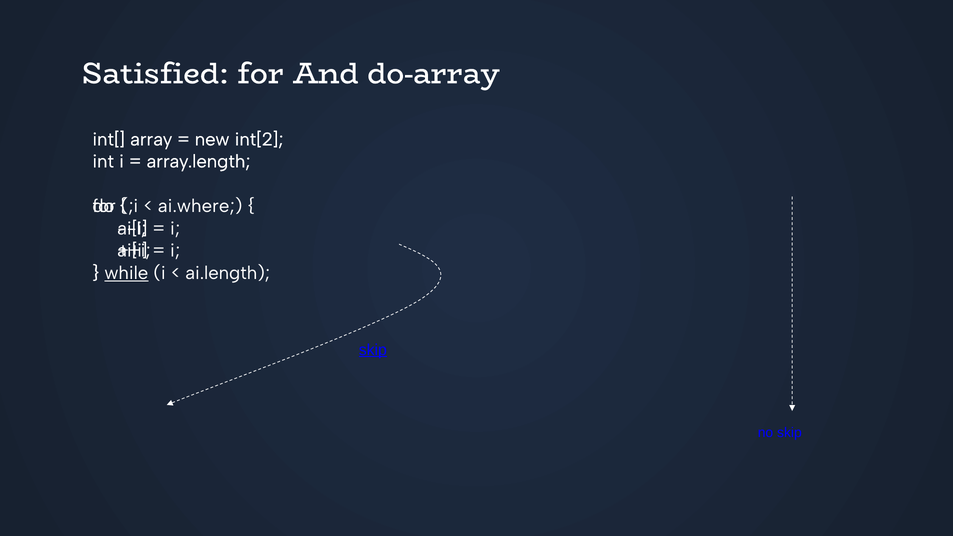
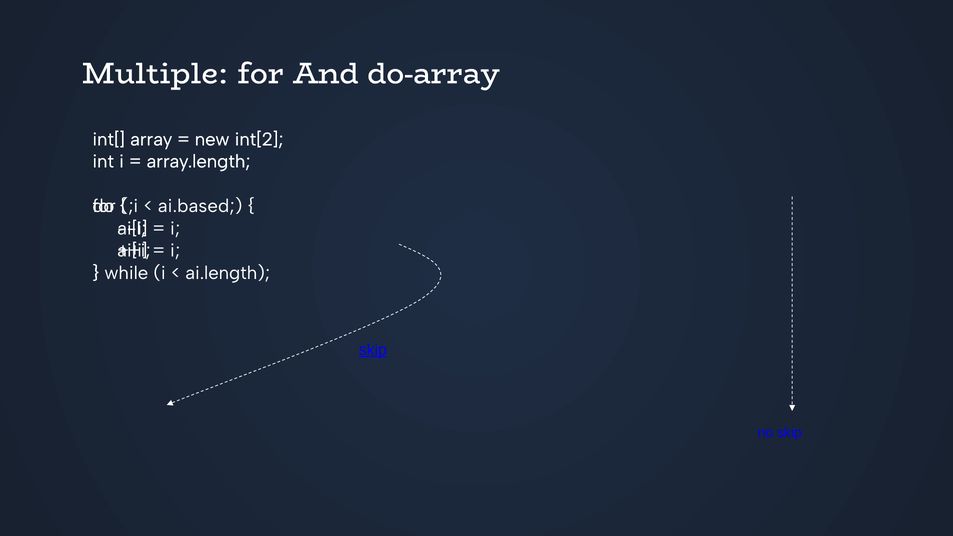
Satisfied: Satisfied -> Multiple
ai.where: ai.where -> ai.based
while underline: present -> none
